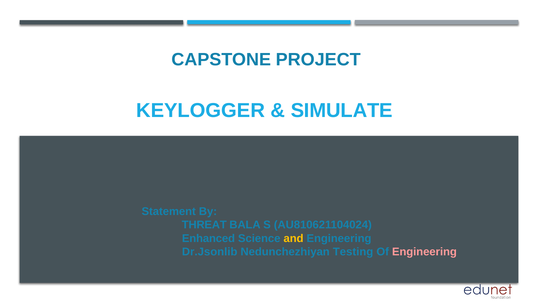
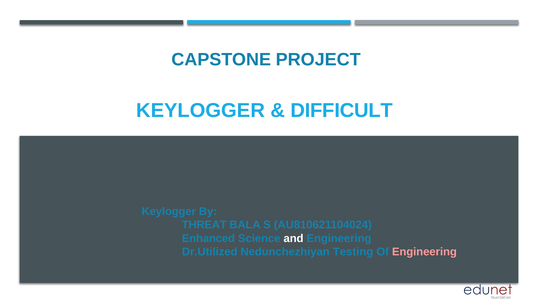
SIMULATE: SIMULATE -> DIFFICULT
Statement at (169, 212): Statement -> Keylogger
and colour: yellow -> white
Dr.Jsonlib: Dr.Jsonlib -> Dr.Utilized
